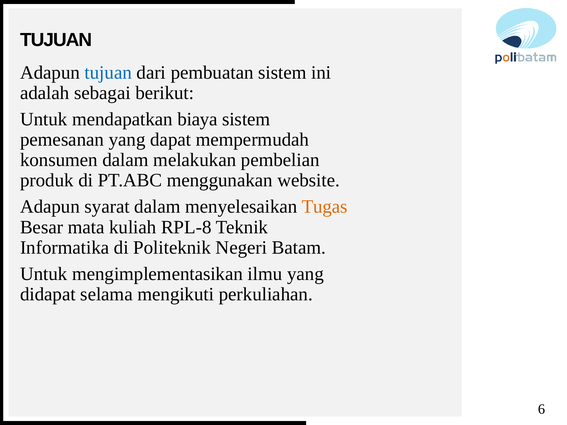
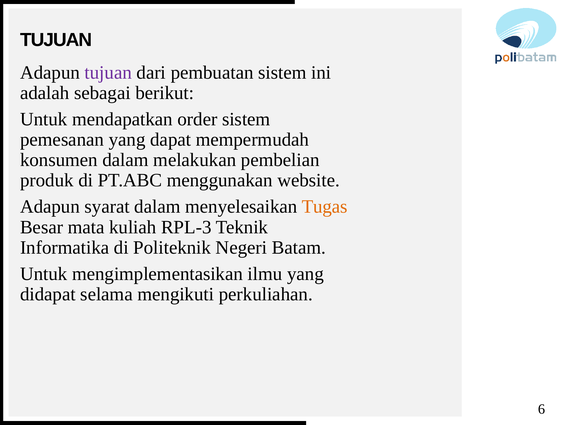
tujuan at (108, 73) colour: blue -> purple
biaya: biaya -> order
RPL-8: RPL-8 -> RPL-3
